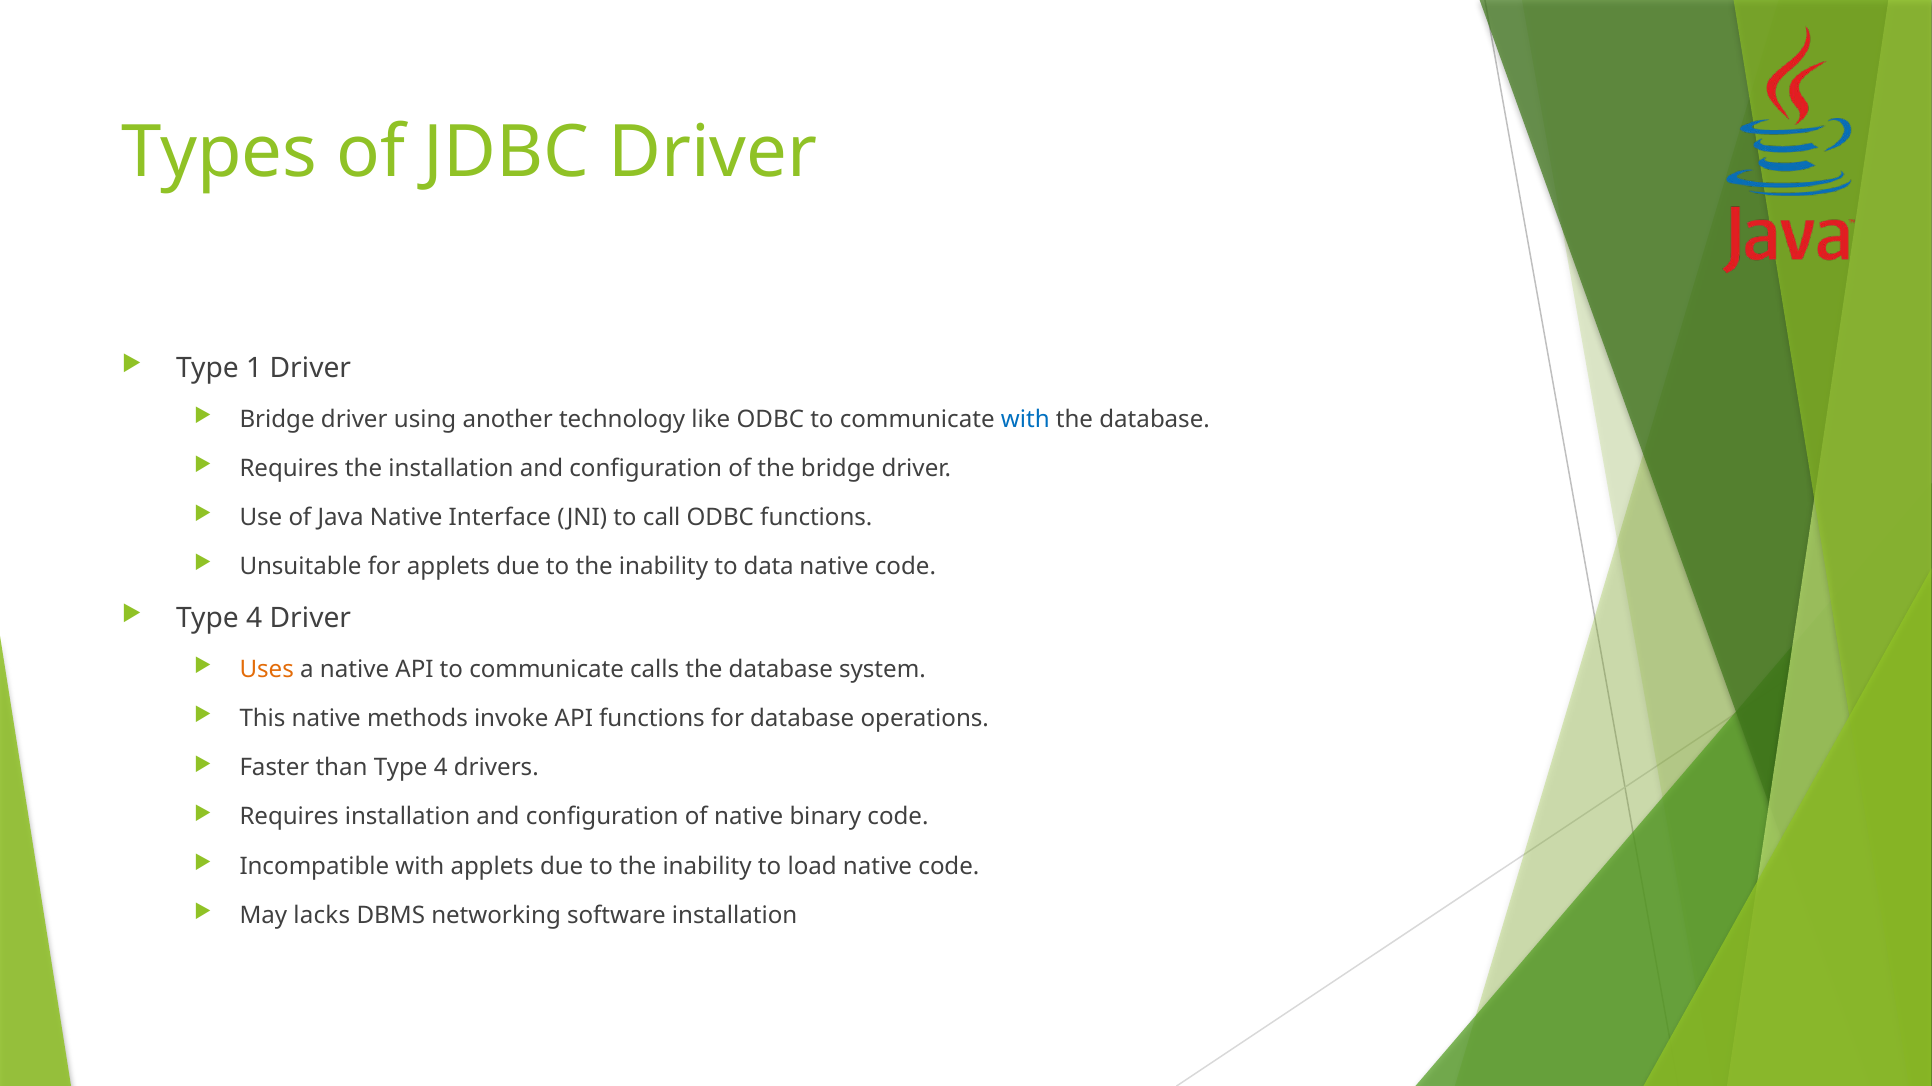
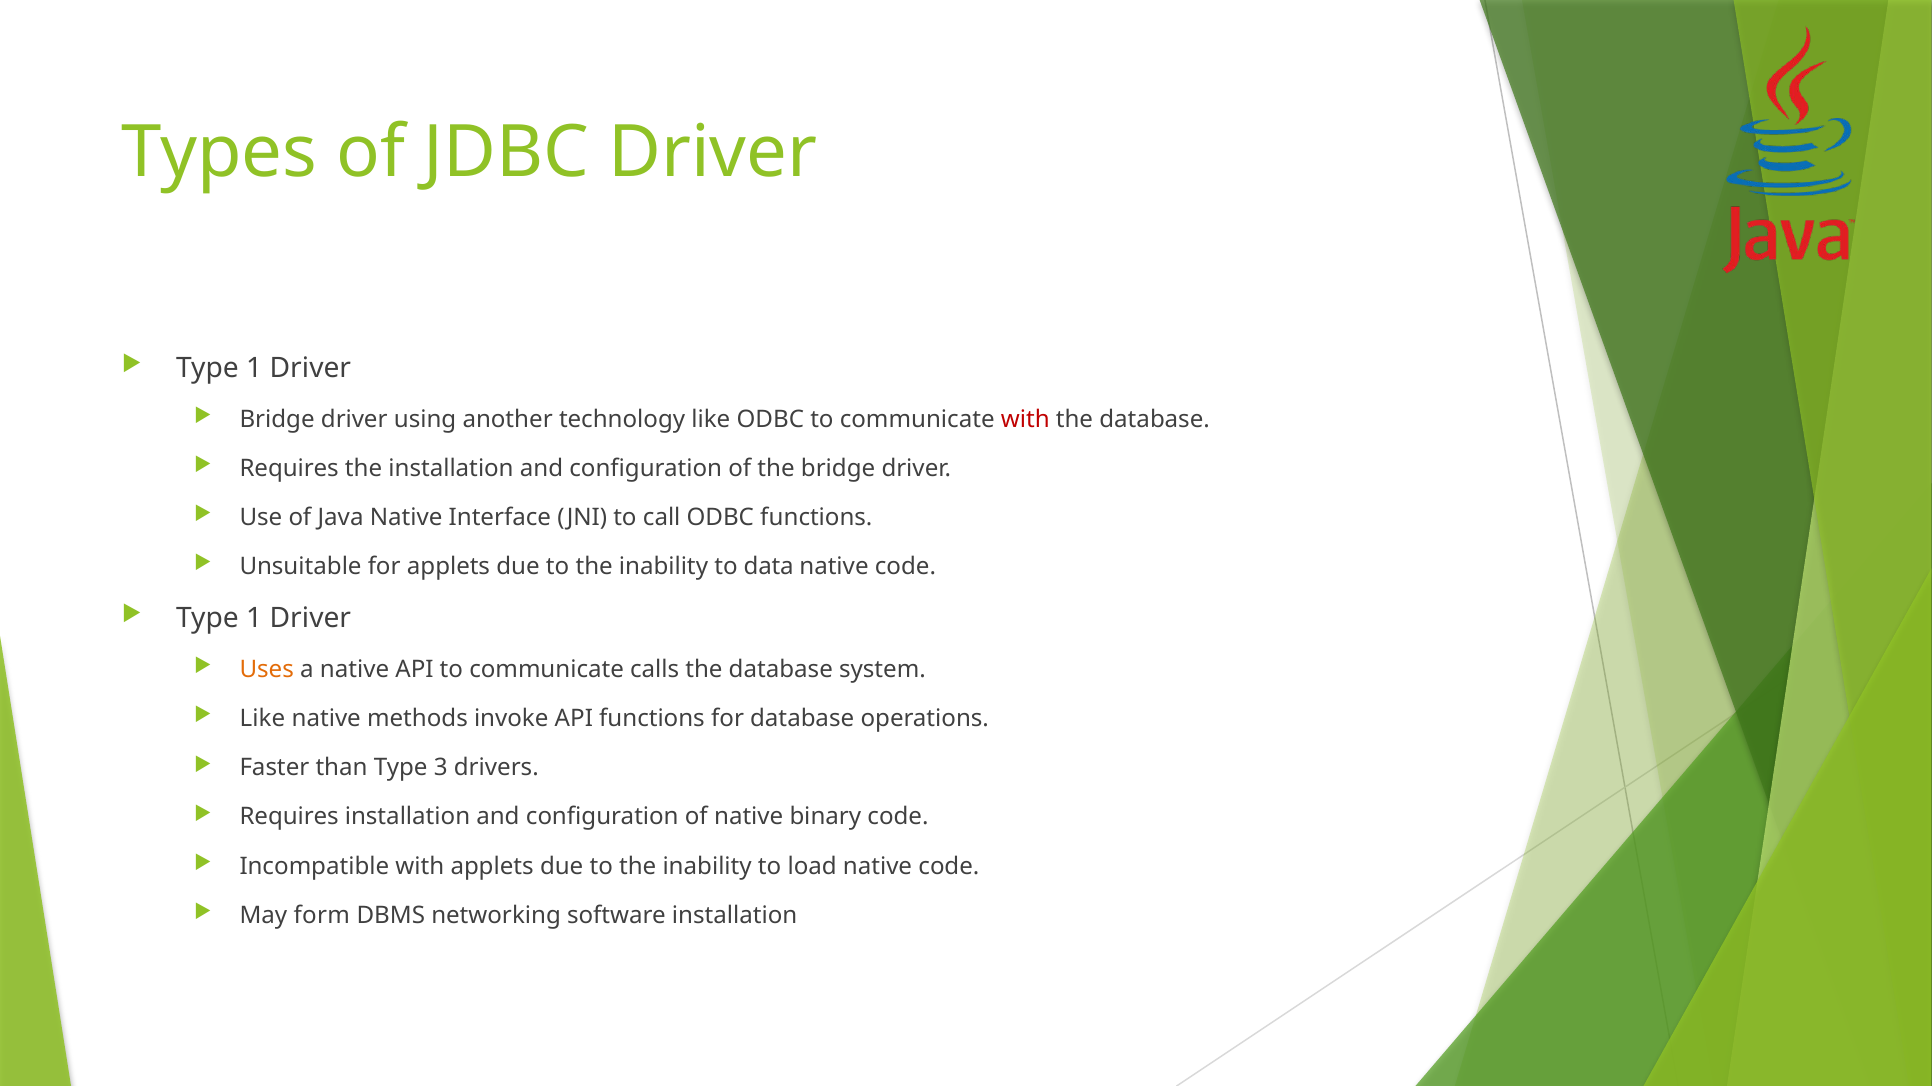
with at (1025, 420) colour: blue -> red
4 at (254, 619): 4 -> 1
This at (262, 719): This -> Like
than Type 4: 4 -> 3
lacks: lacks -> form
